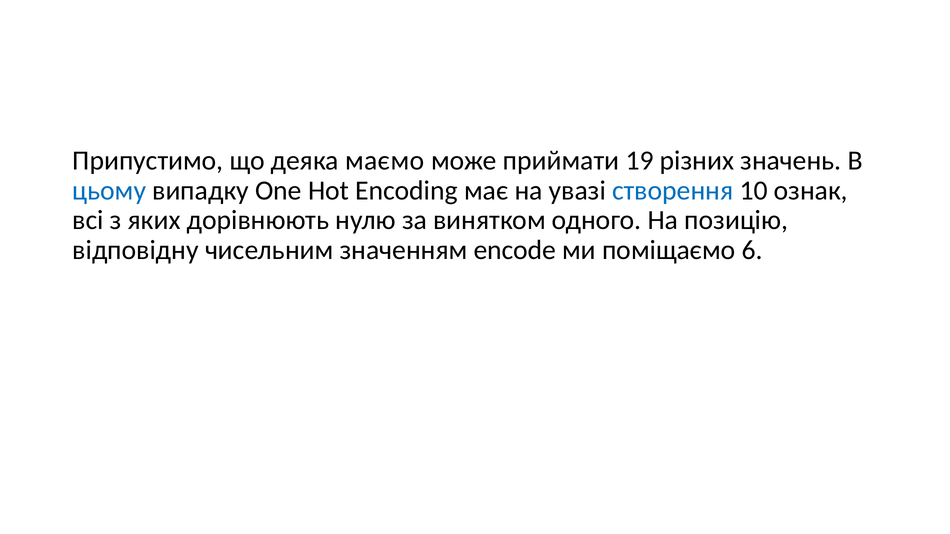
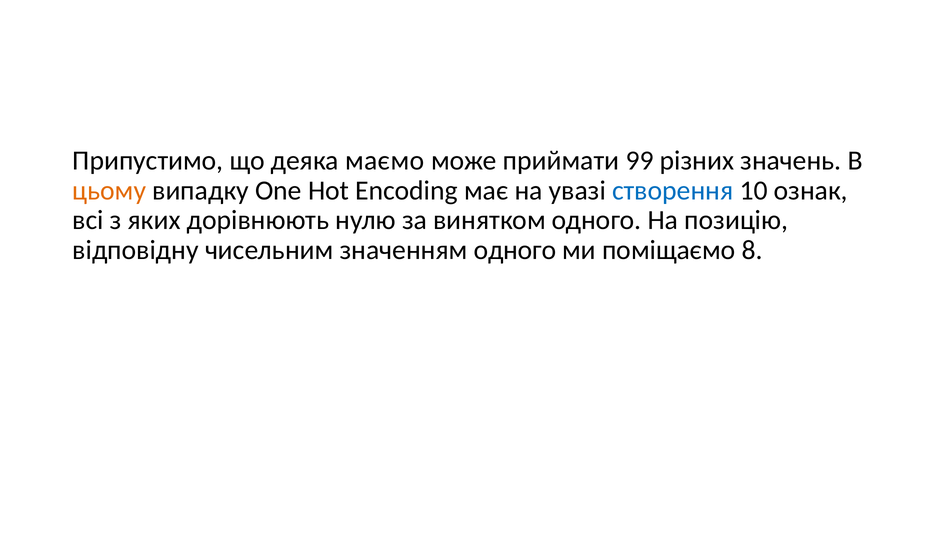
19: 19 -> 99
цьому colour: blue -> orange
значенням encode: encode -> одного
6: 6 -> 8
